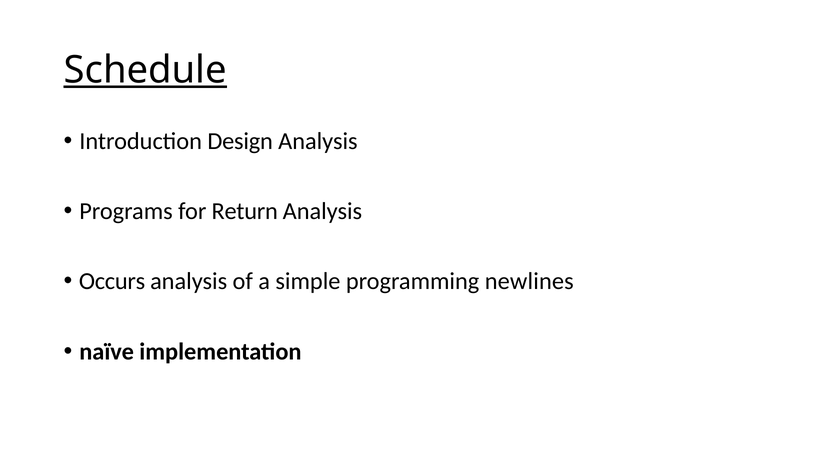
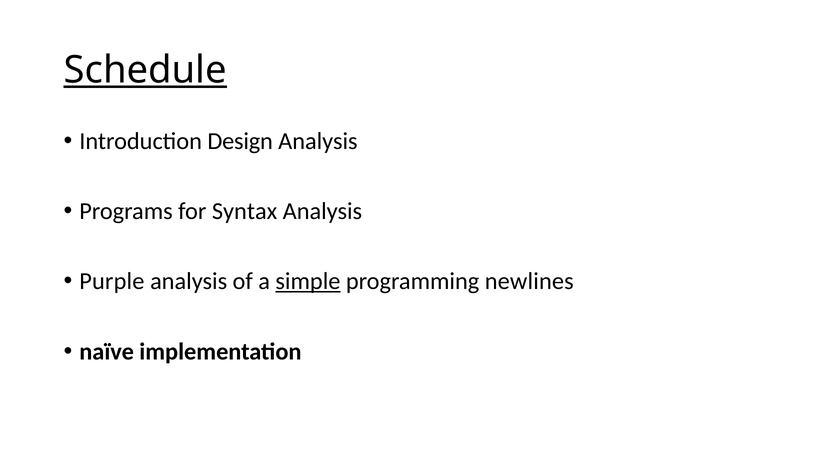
Return: Return -> Syntax
Occurs: Occurs -> Purple
simple underline: none -> present
